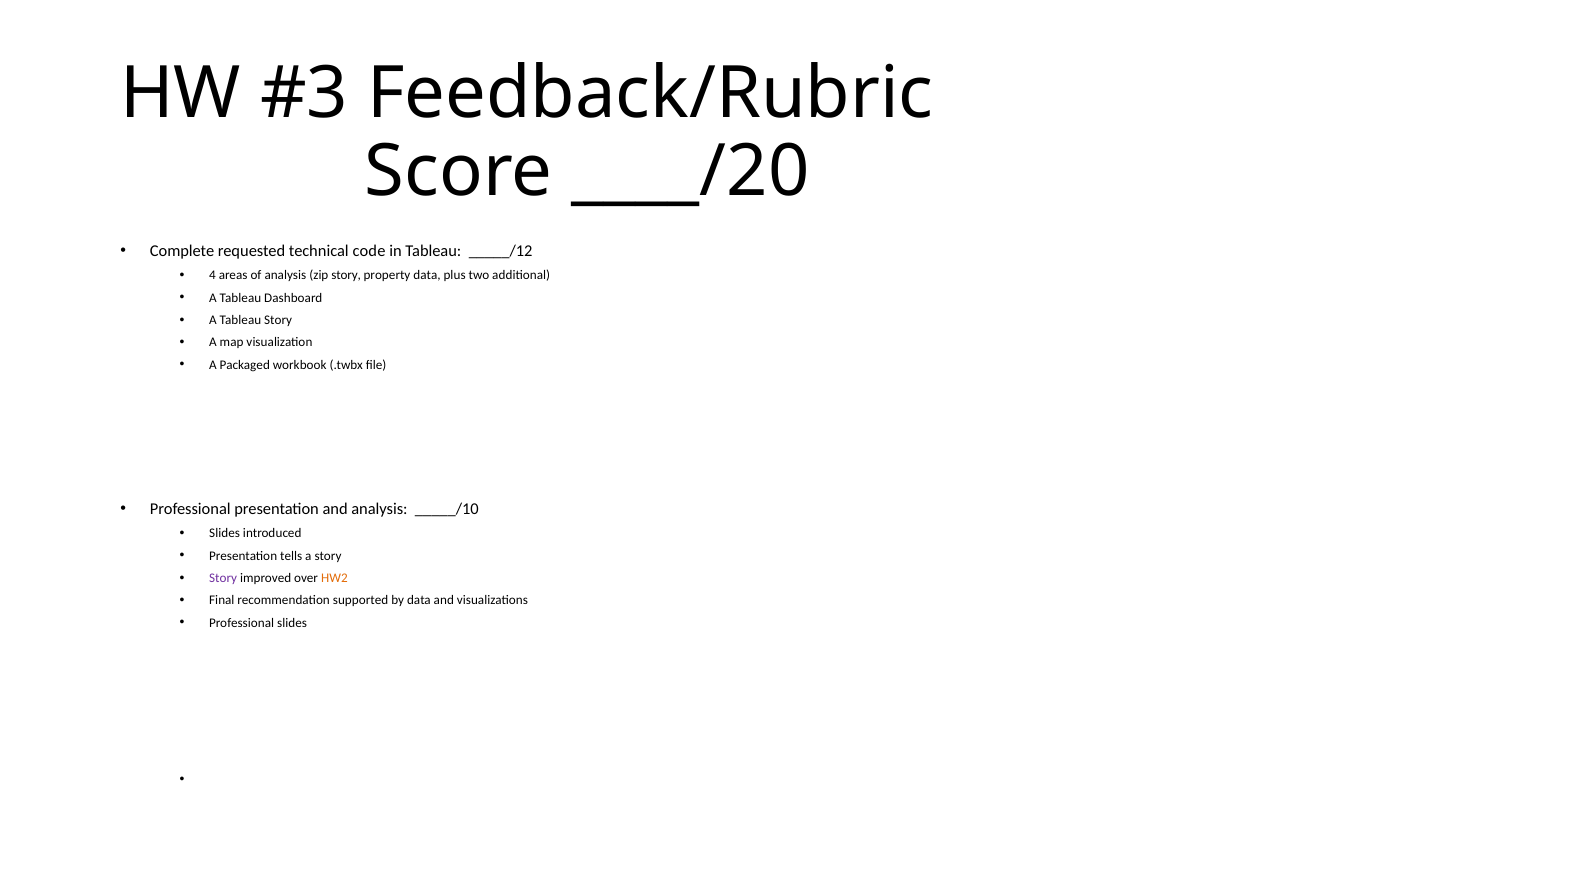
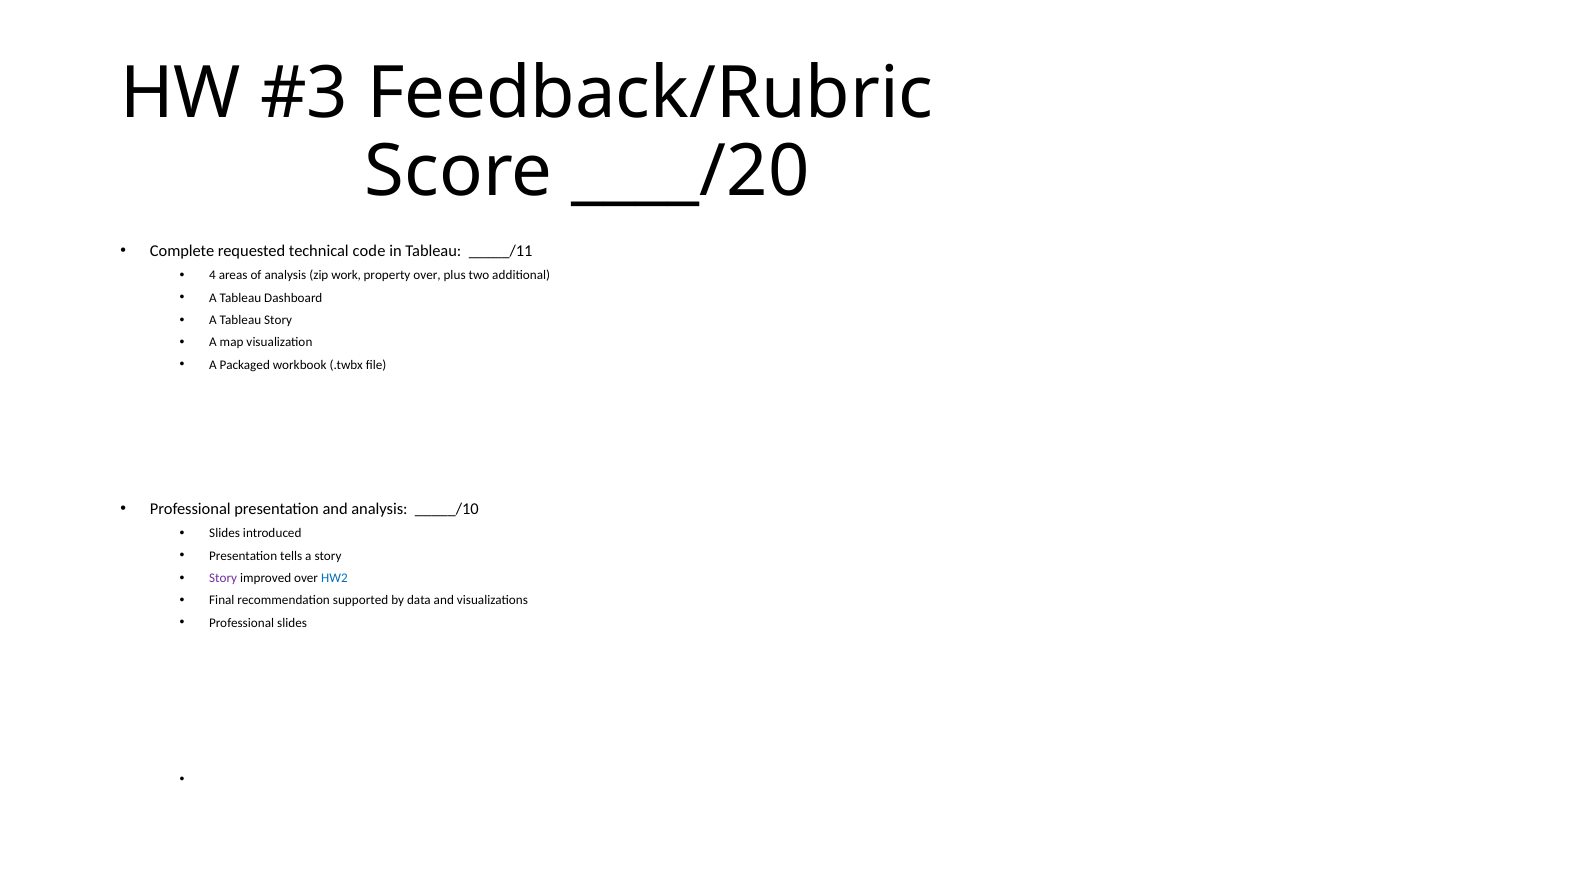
_____/12: _____/12 -> _____/11
zip story: story -> work
property data: data -> over
HW2 colour: orange -> blue
